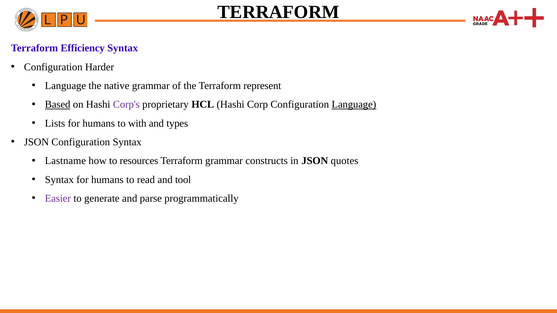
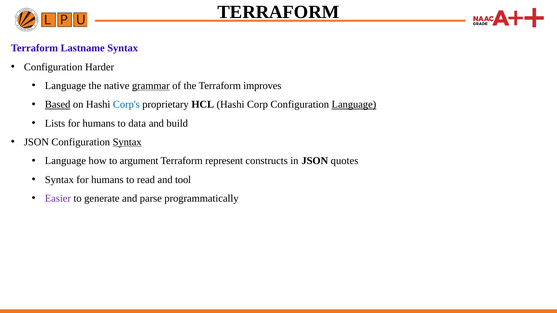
Efficiency: Efficiency -> Lastname
grammar at (151, 86) underline: none -> present
represent: represent -> improves
Corp's colour: purple -> blue
with: with -> data
types: types -> build
Syntax at (127, 142) underline: none -> present
Lastname at (65, 161): Lastname -> Language
resources: resources -> argument
Terraform grammar: grammar -> represent
